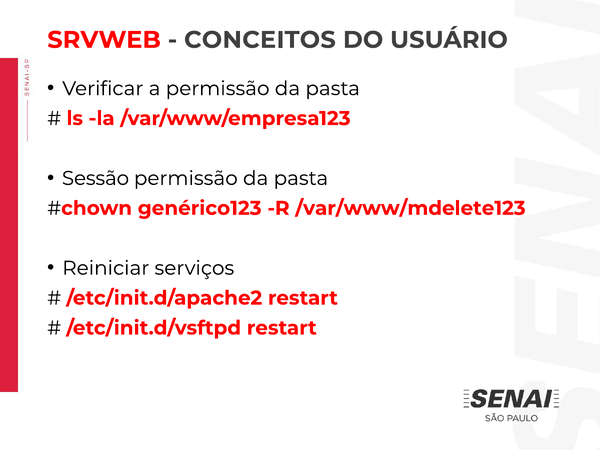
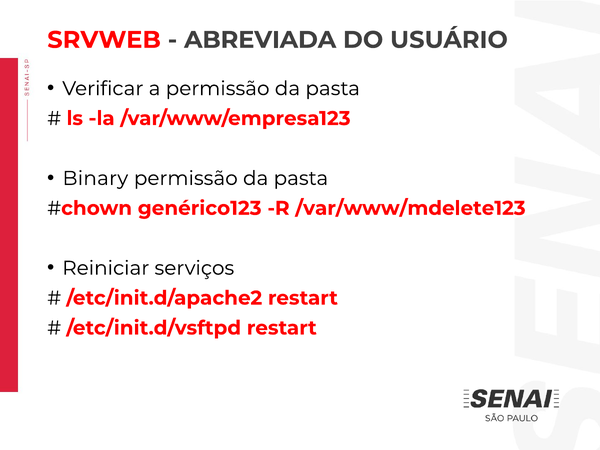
CONCEITOS: CONCEITOS -> ABREVIADA
Sessão: Sessão -> Binary
